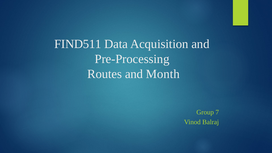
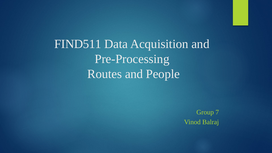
Month: Month -> People
